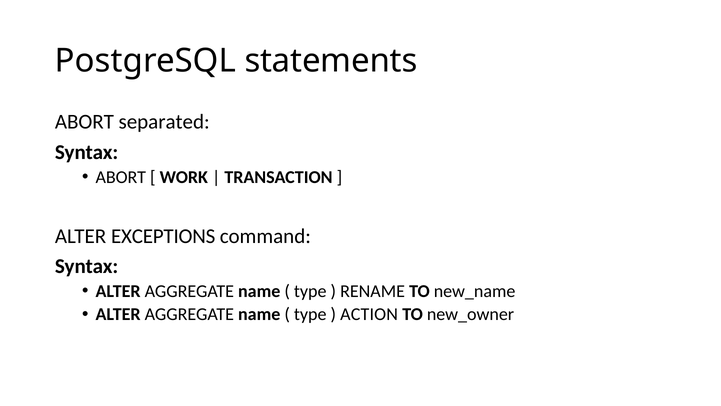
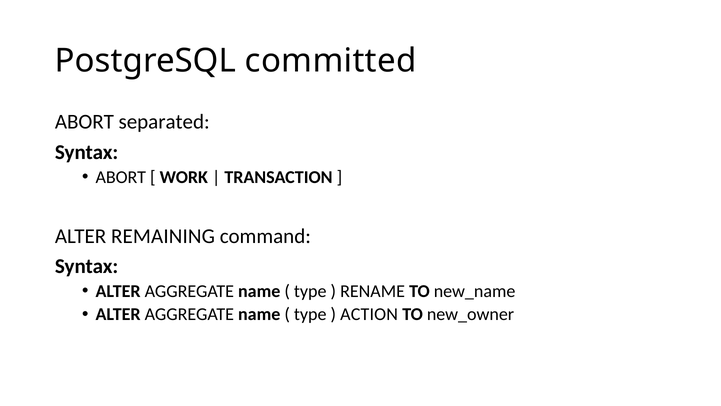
statements: statements -> committed
EXCEPTIONS: EXCEPTIONS -> REMAINING
